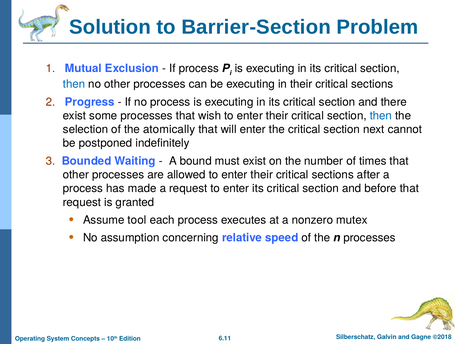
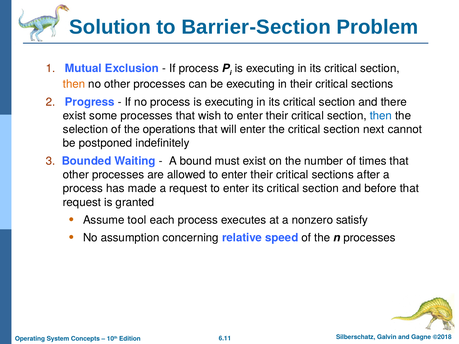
then at (74, 84) colour: blue -> orange
atomically: atomically -> operations
mutex: mutex -> satisfy
